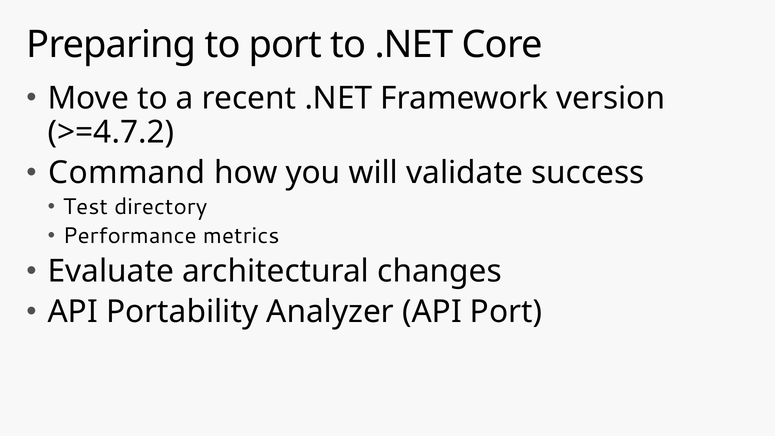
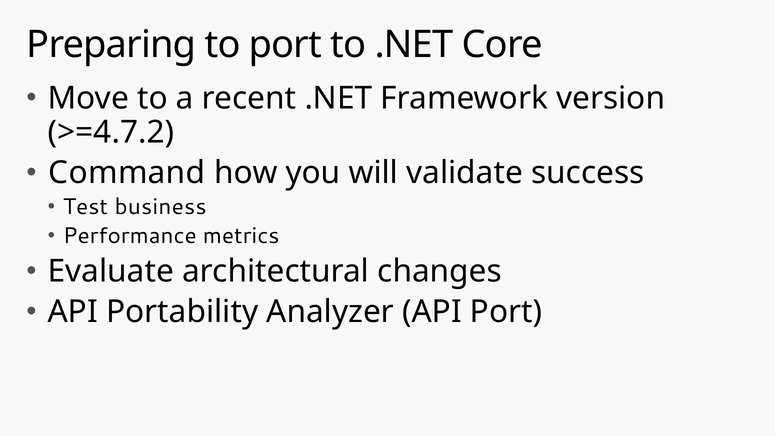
directory: directory -> business
